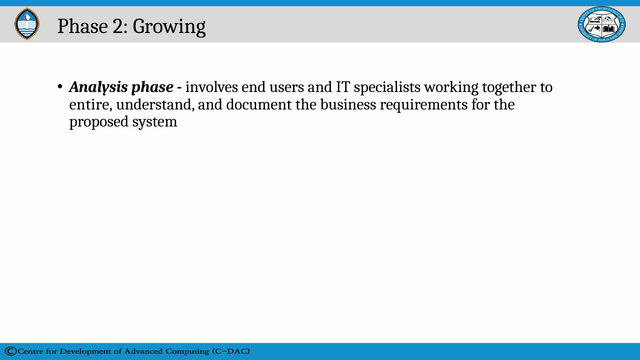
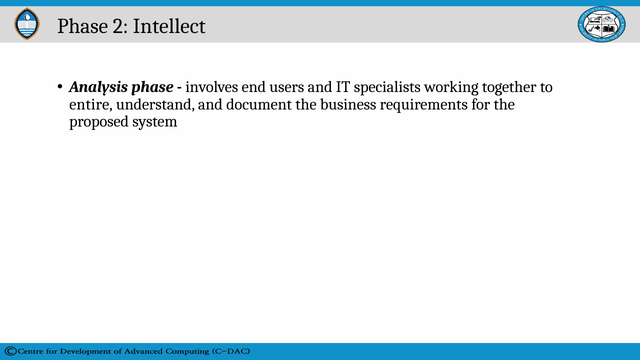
Growing: Growing -> Intellect
